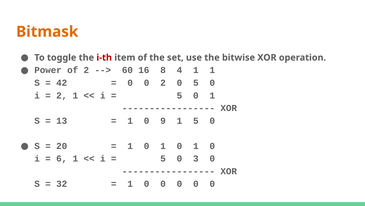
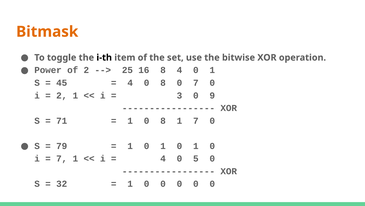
i-th colour: red -> black
60: 60 -> 25
8 4 1: 1 -> 0
42: 42 -> 45
0 at (130, 83): 0 -> 4
2 at (163, 83): 2 -> 8
0 5: 5 -> 7
5 at (179, 95): 5 -> 3
1 at (212, 95): 1 -> 9
13: 13 -> 71
1 0 9: 9 -> 8
1 5: 5 -> 7
20: 20 -> 79
6 at (62, 158): 6 -> 7
5 at (163, 158): 5 -> 4
3: 3 -> 5
